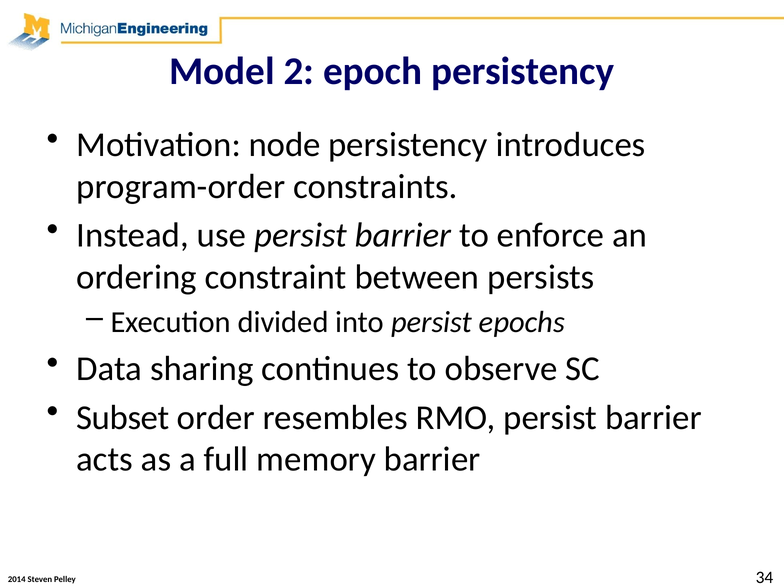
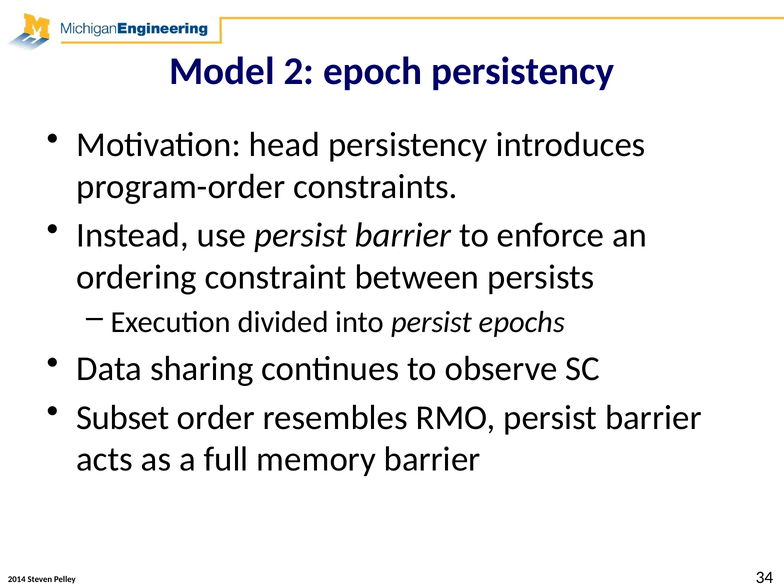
node: node -> head
